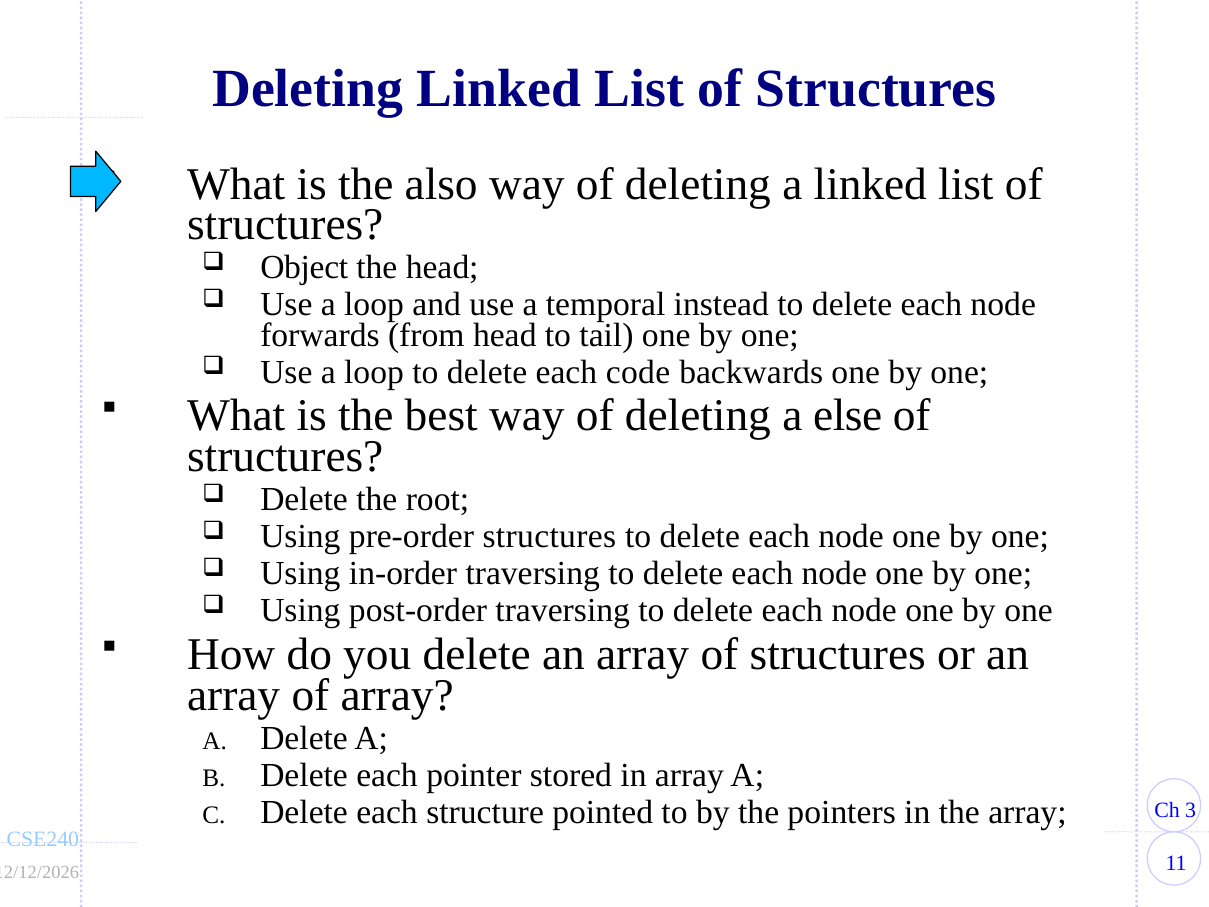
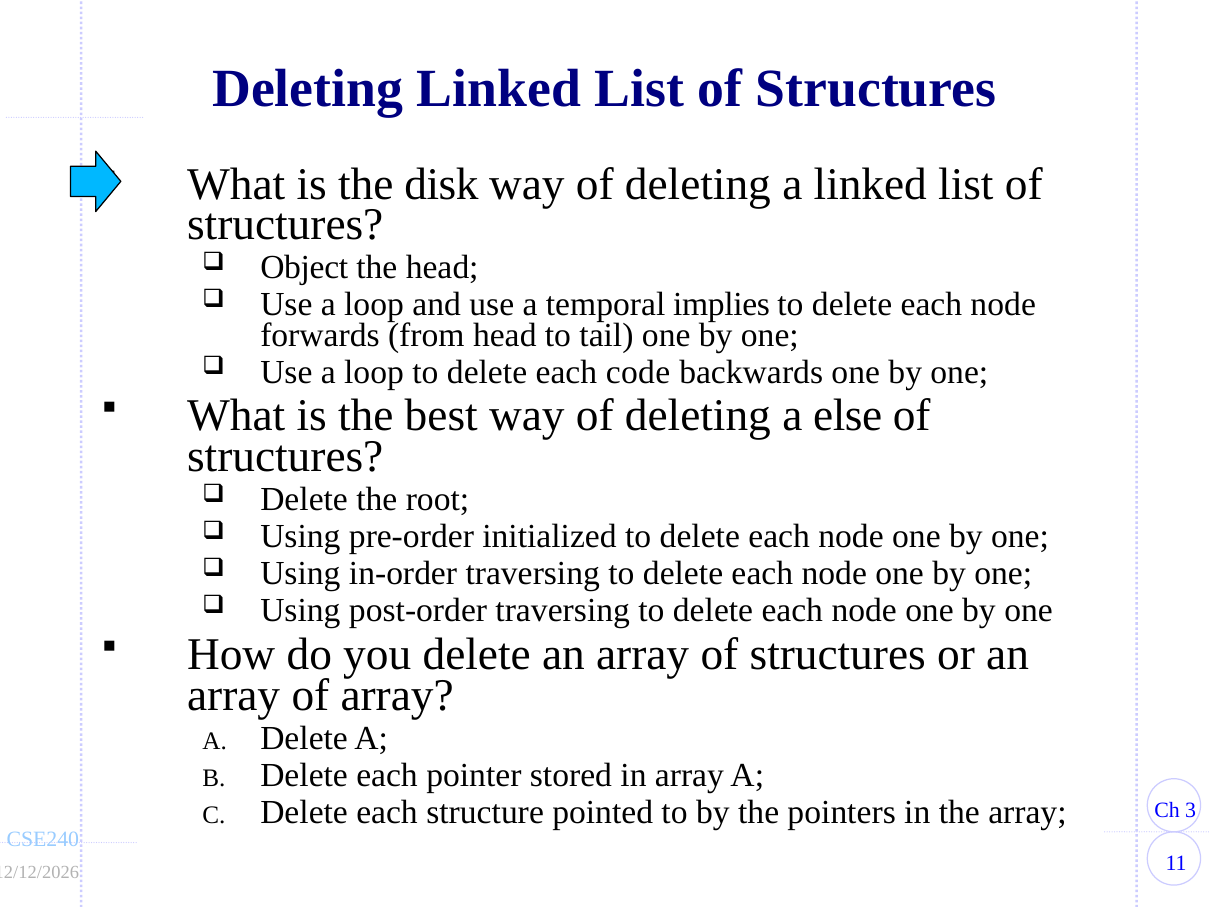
also: also -> disk
instead: instead -> implies
pre-order structures: structures -> initialized
